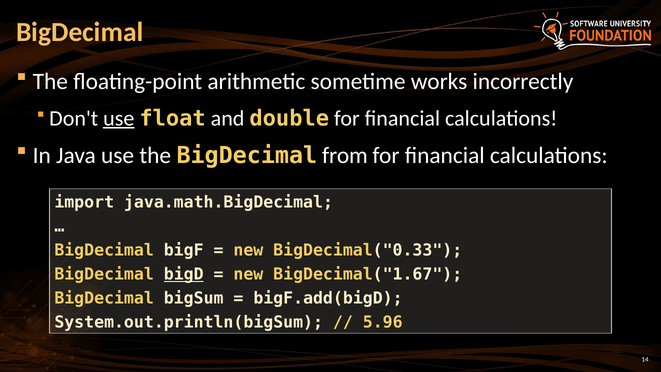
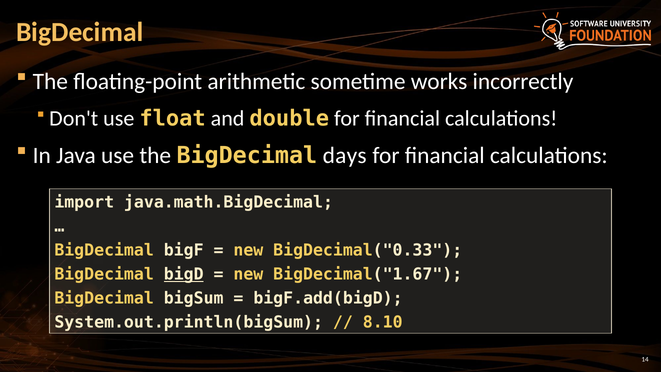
use at (119, 118) underline: present -> none
from: from -> days
5.96: 5.96 -> 8.10
